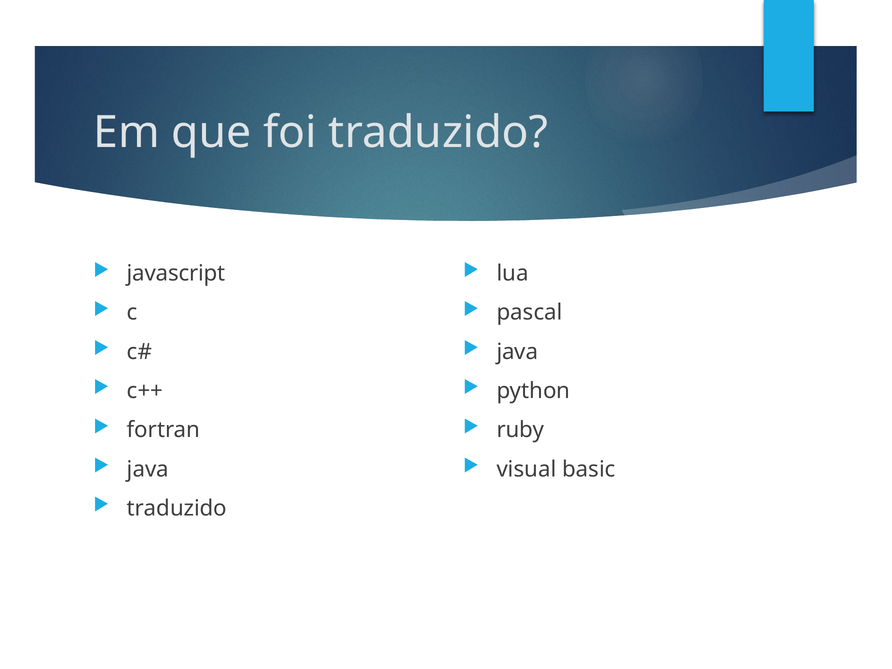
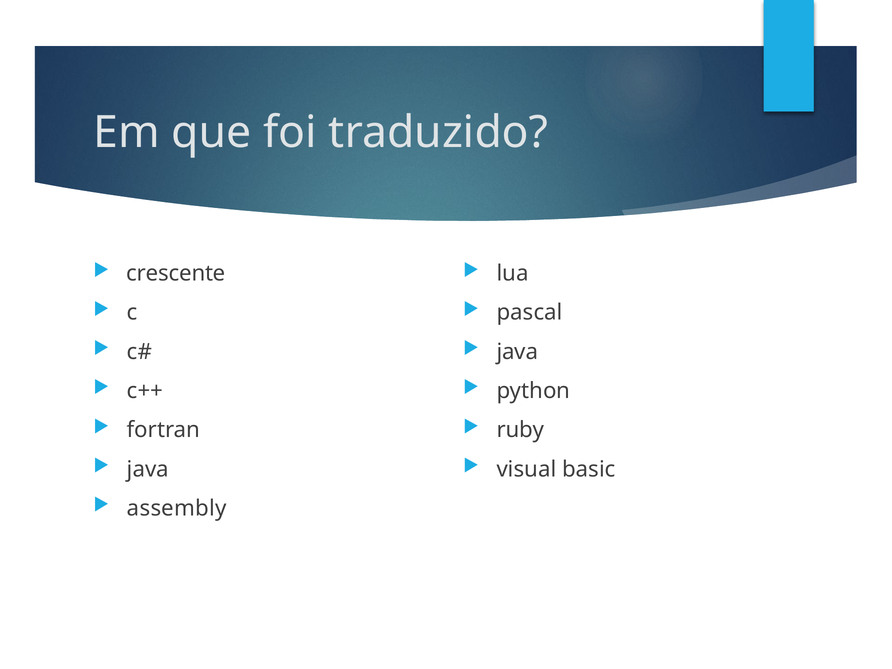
javascript: javascript -> crescente
traduzido at (177, 508): traduzido -> assembly
